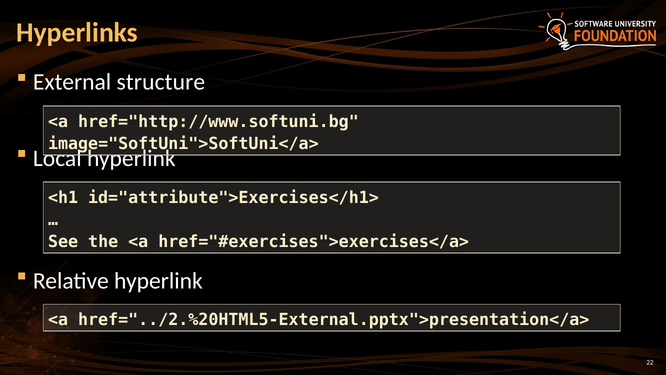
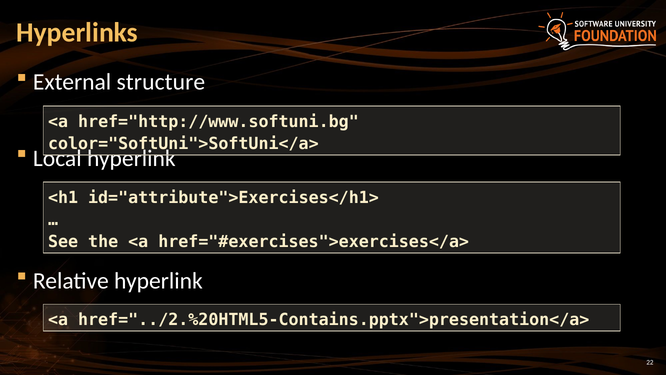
image="SoftUni">SoftUni</a>: image="SoftUni">SoftUni</a> -> color="SoftUni">SoftUni</a>
href="../2.%20HTML5-External.pptx">presentation</a>: href="../2.%20HTML5-External.pptx">presentation</a> -> href="../2.%20HTML5-Contains.pptx">presentation</a>
